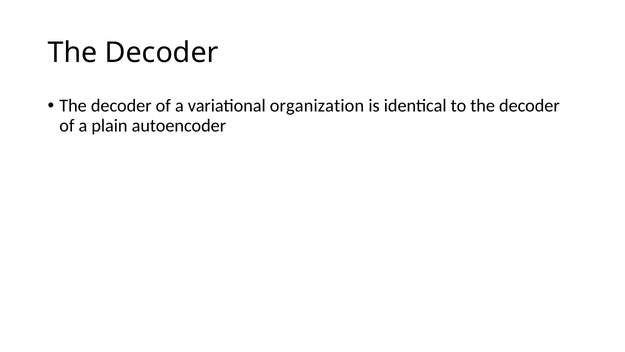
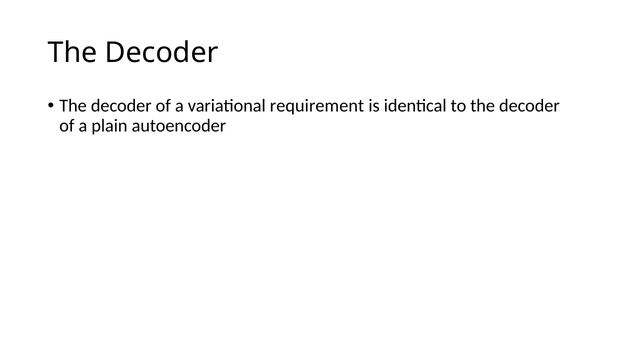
organization: organization -> requirement
